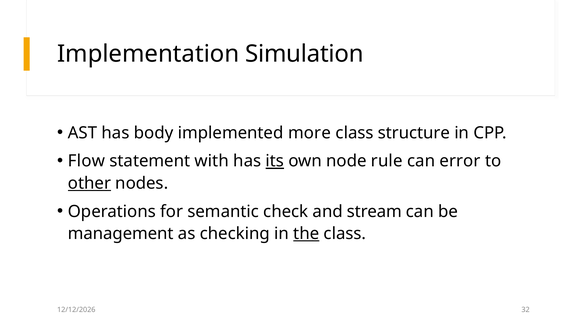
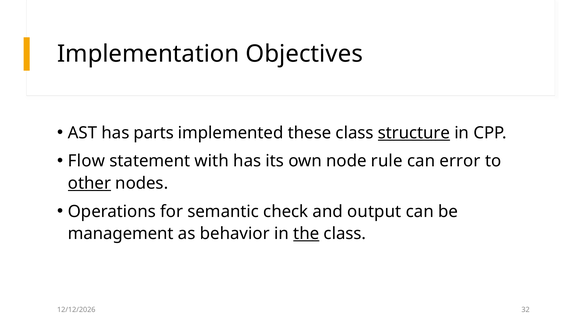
Simulation: Simulation -> Objectives
body: body -> parts
more: more -> these
structure underline: none -> present
its underline: present -> none
stream: stream -> output
checking: checking -> behavior
